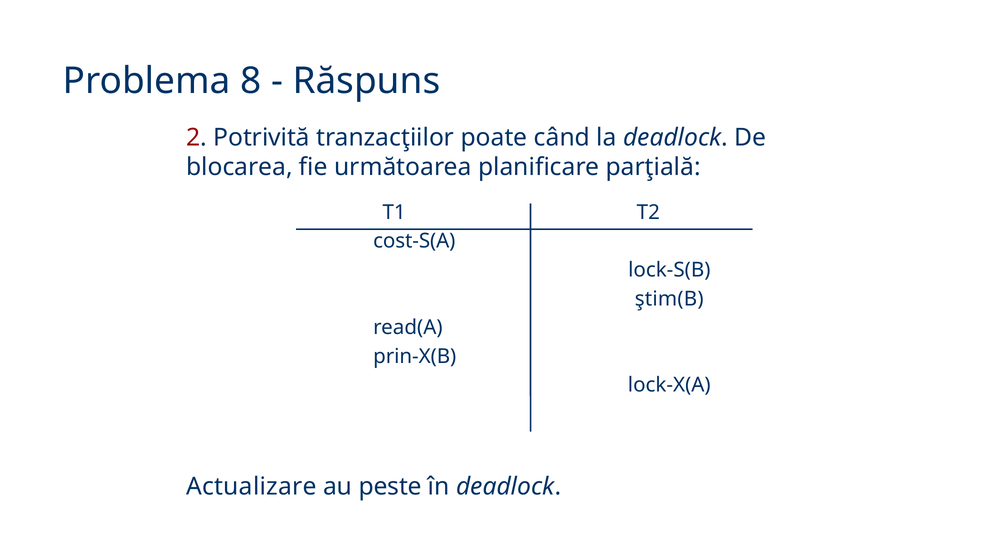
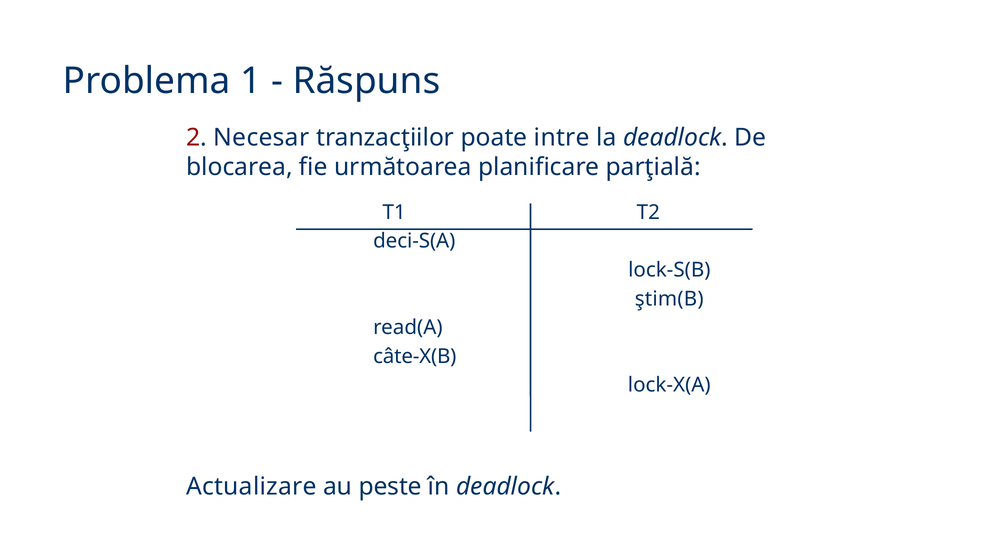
8: 8 -> 1
Potrivită: Potrivită -> Necesar
când: când -> intre
cost-S(A: cost-S(A -> deci-S(A
prin-X(B: prin-X(B -> câte-X(B
